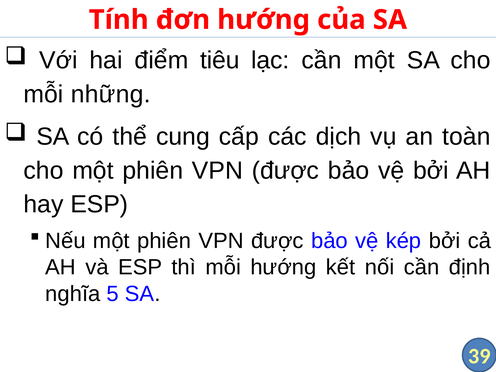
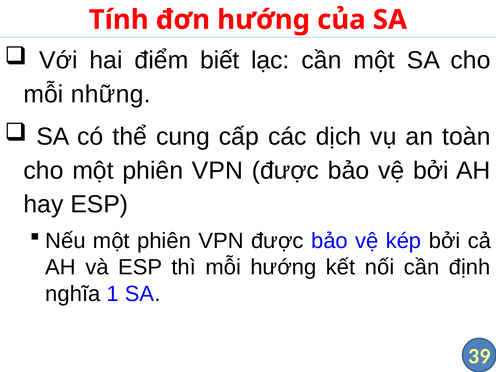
tiêu: tiêu -> biết
5: 5 -> 1
